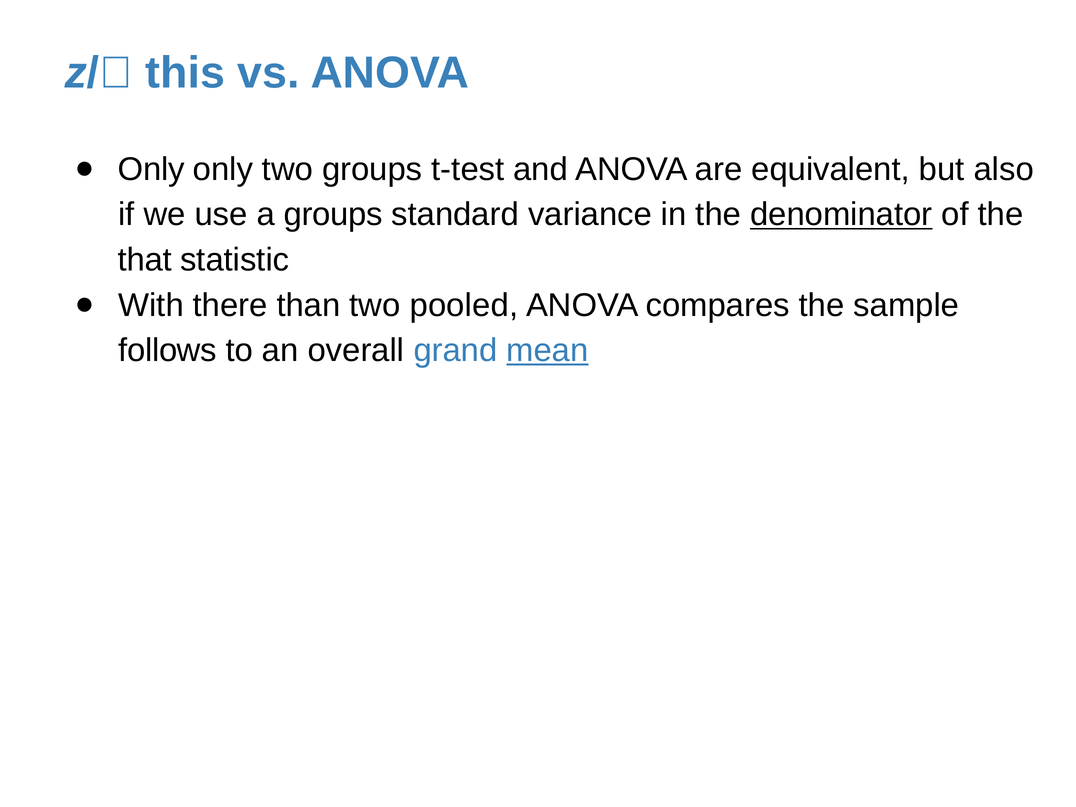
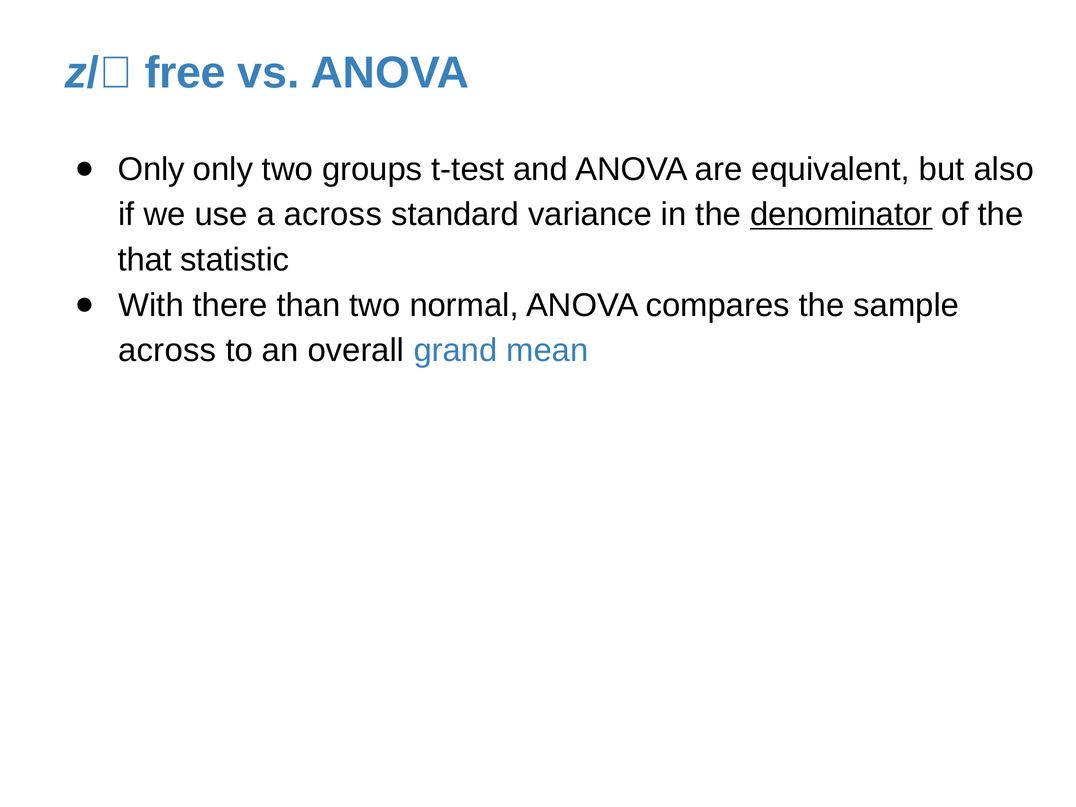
this: this -> free
a groups: groups -> across
pooled: pooled -> normal
follows at (168, 351): follows -> across
mean underline: present -> none
